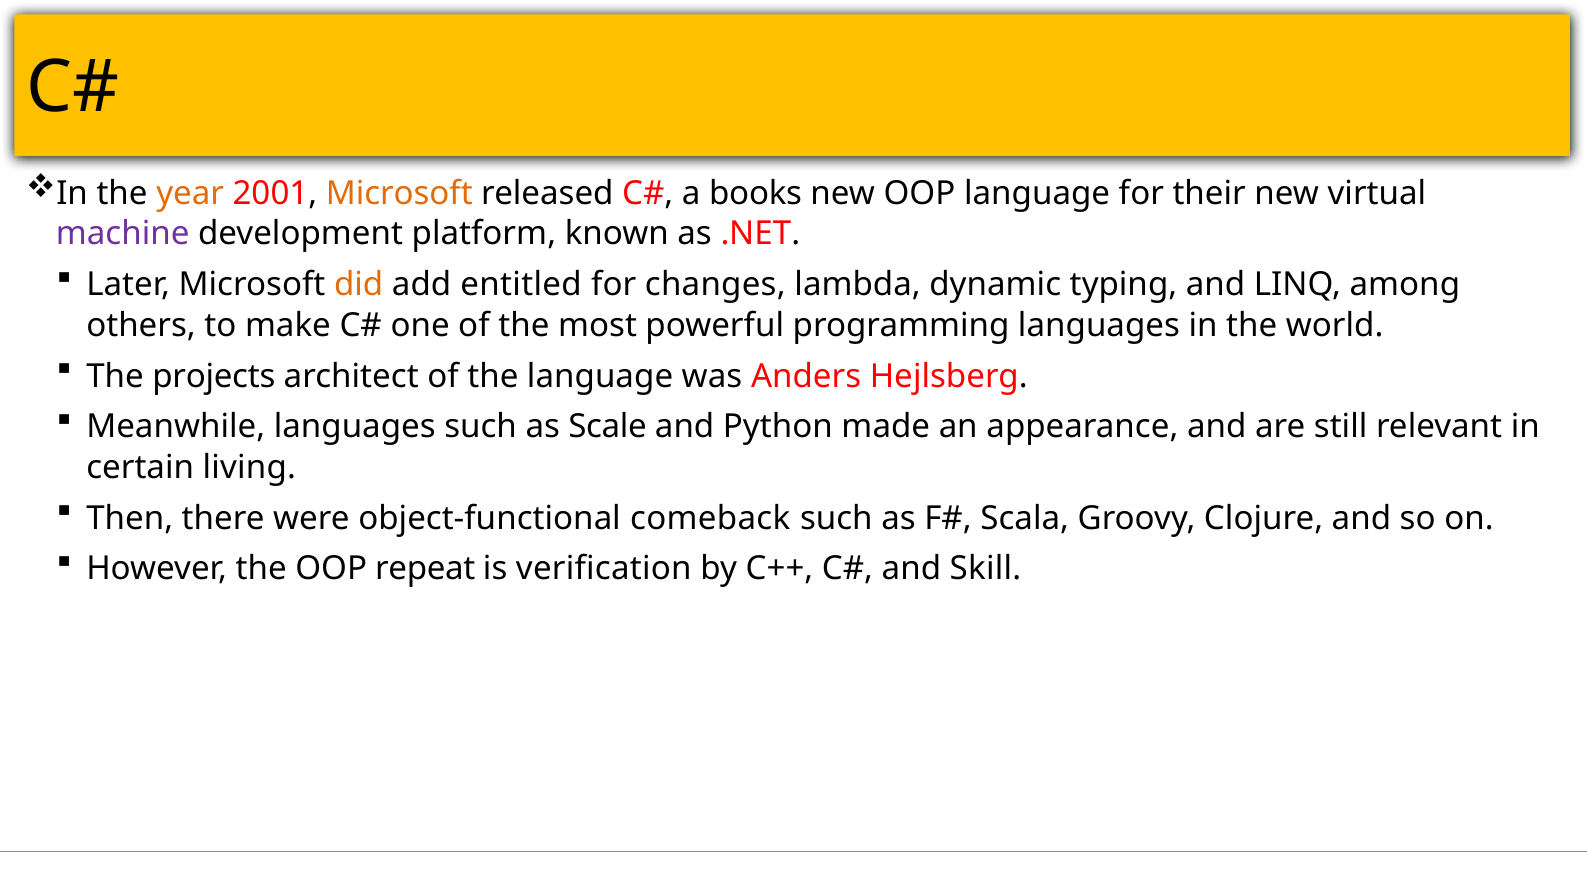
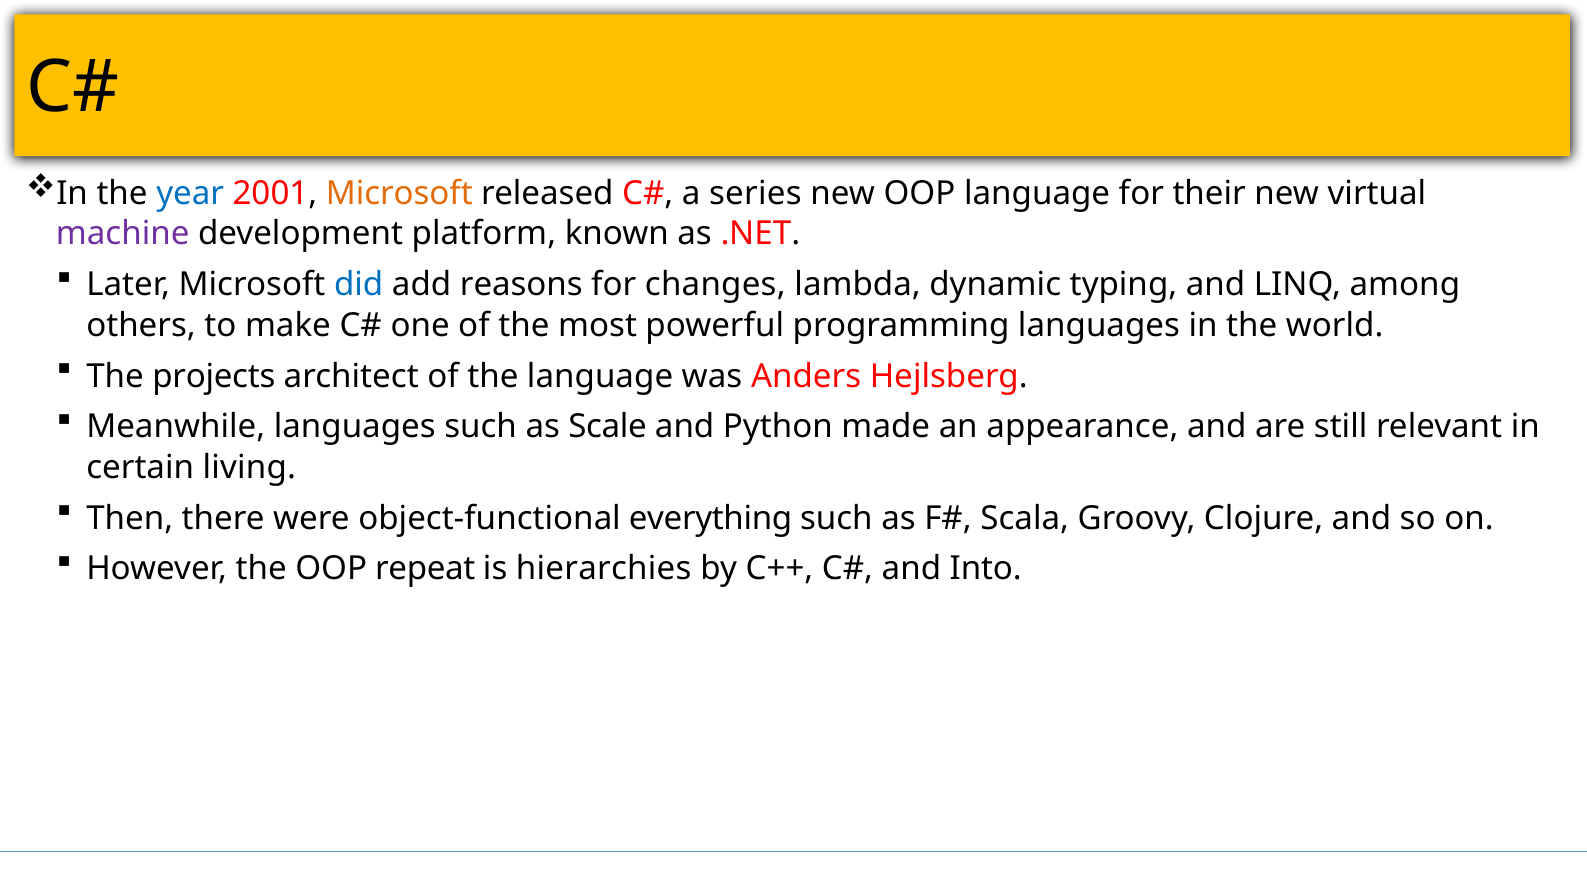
year colour: orange -> blue
books: books -> series
did colour: orange -> blue
entitled: entitled -> reasons
comeback: comeback -> everything
verification: verification -> hierarchies
Skill: Skill -> Into
